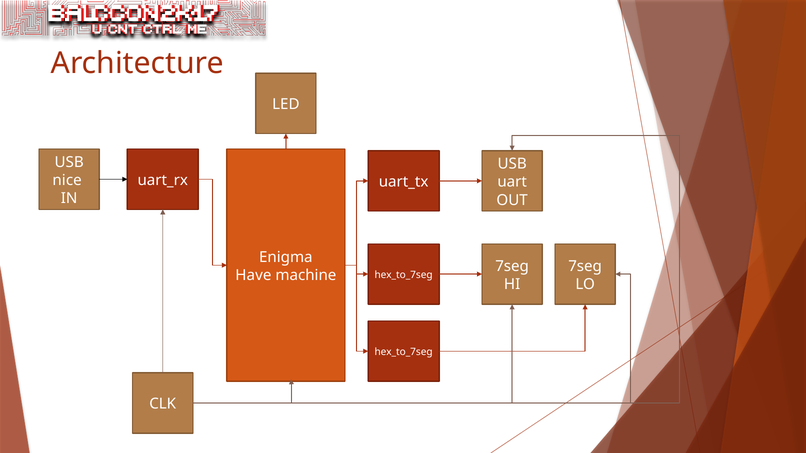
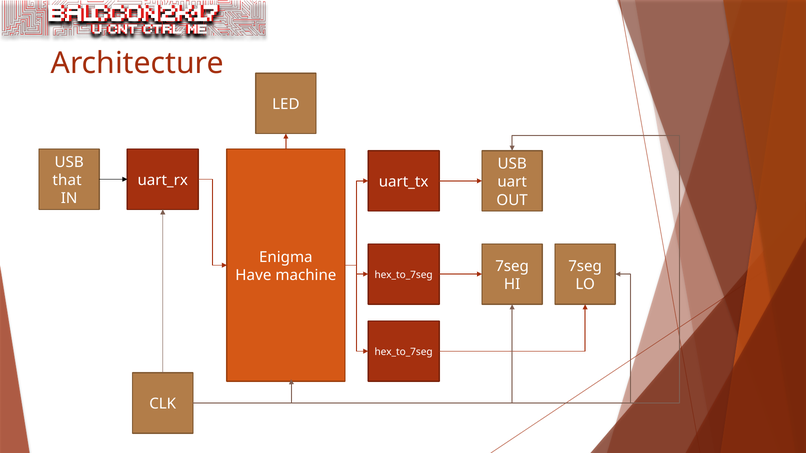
nice: nice -> that
